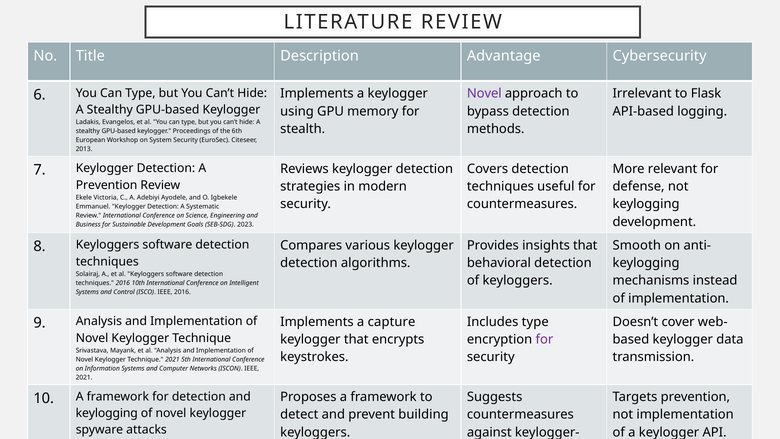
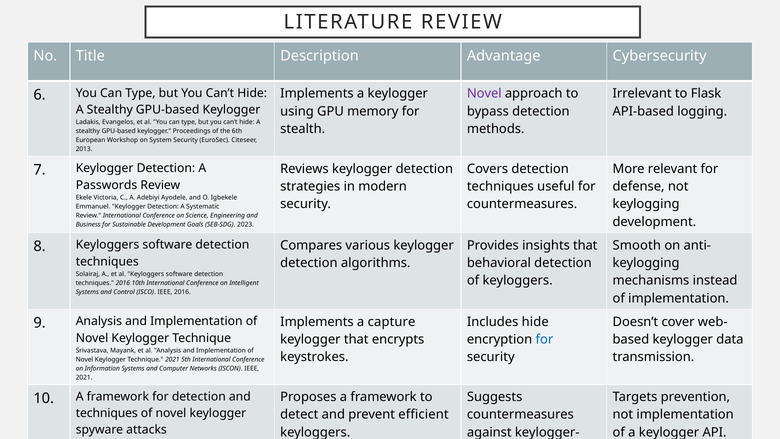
Prevention at (107, 185): Prevention -> Passwords
Includes type: type -> hide
for at (544, 339) colour: purple -> blue
keylogging at (107, 413): keylogging -> techniques
building: building -> efficient
